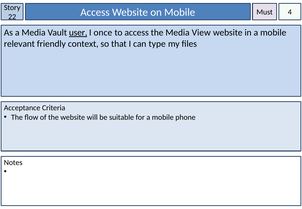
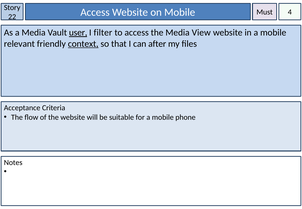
once: once -> filter
context underline: none -> present
type: type -> after
